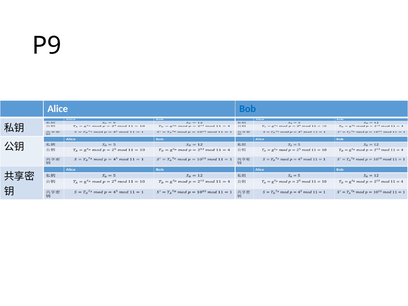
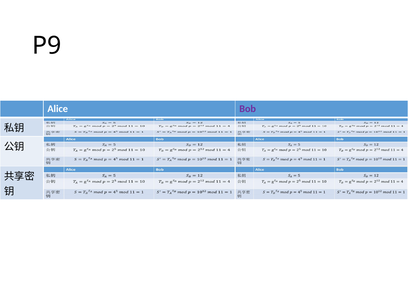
Bob colour: blue -> purple
